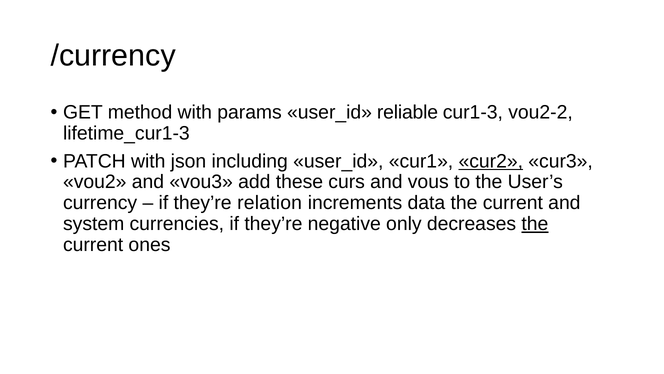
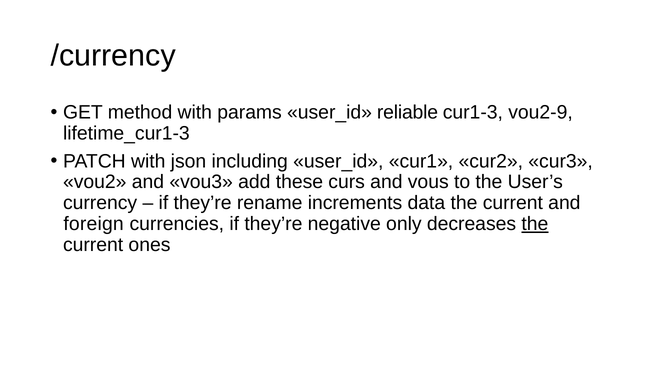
vou2-2: vou2-2 -> vou2-9
cur2 underline: present -> none
relation: relation -> rename
system: system -> foreign
